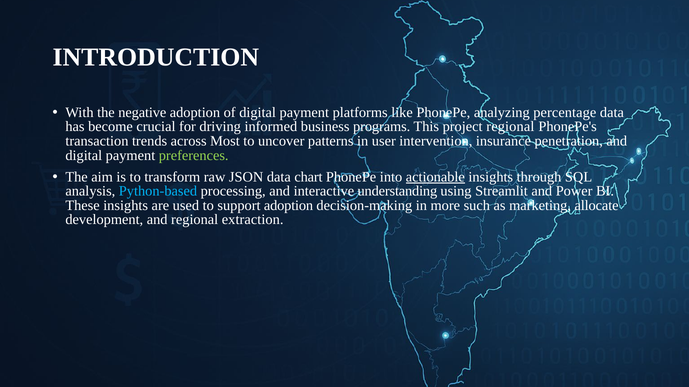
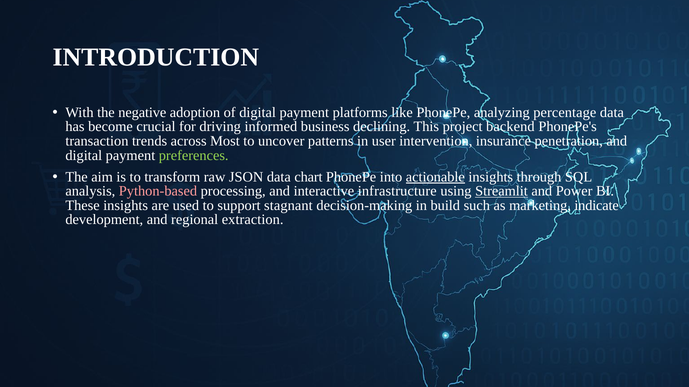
programs: programs -> declining
project regional: regional -> backend
Python-based colour: light blue -> pink
understanding: understanding -> infrastructure
Streamlit underline: none -> present
support adoption: adoption -> stagnant
more: more -> build
allocate: allocate -> indicate
